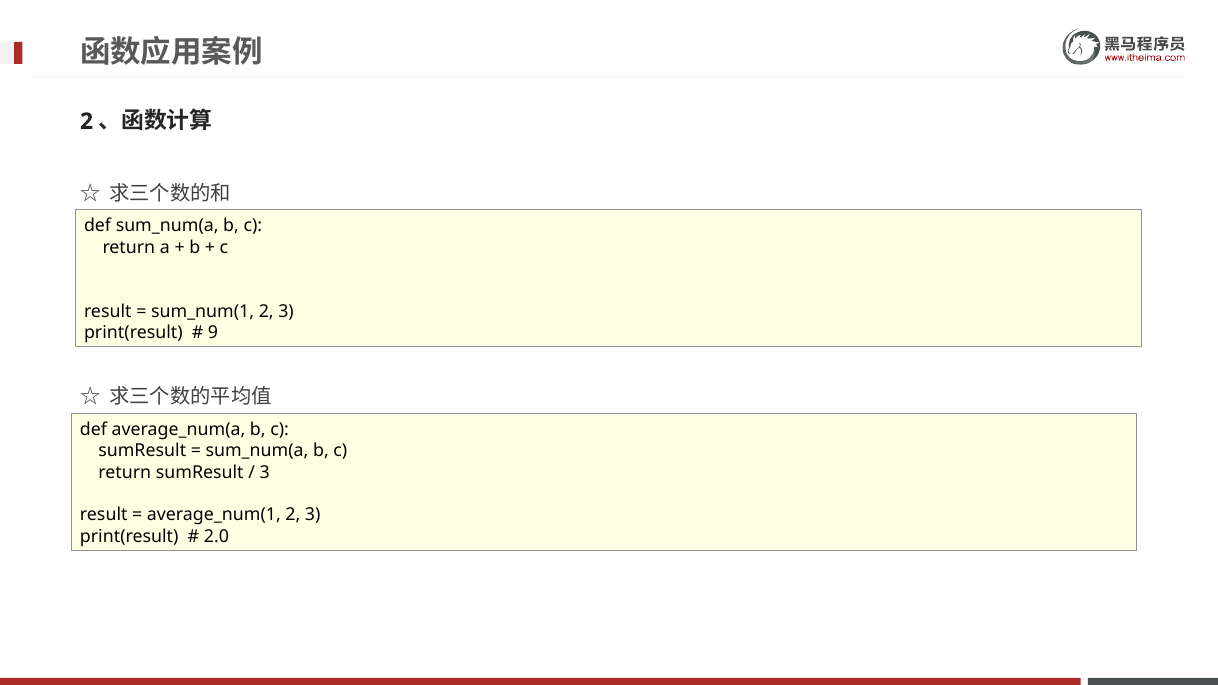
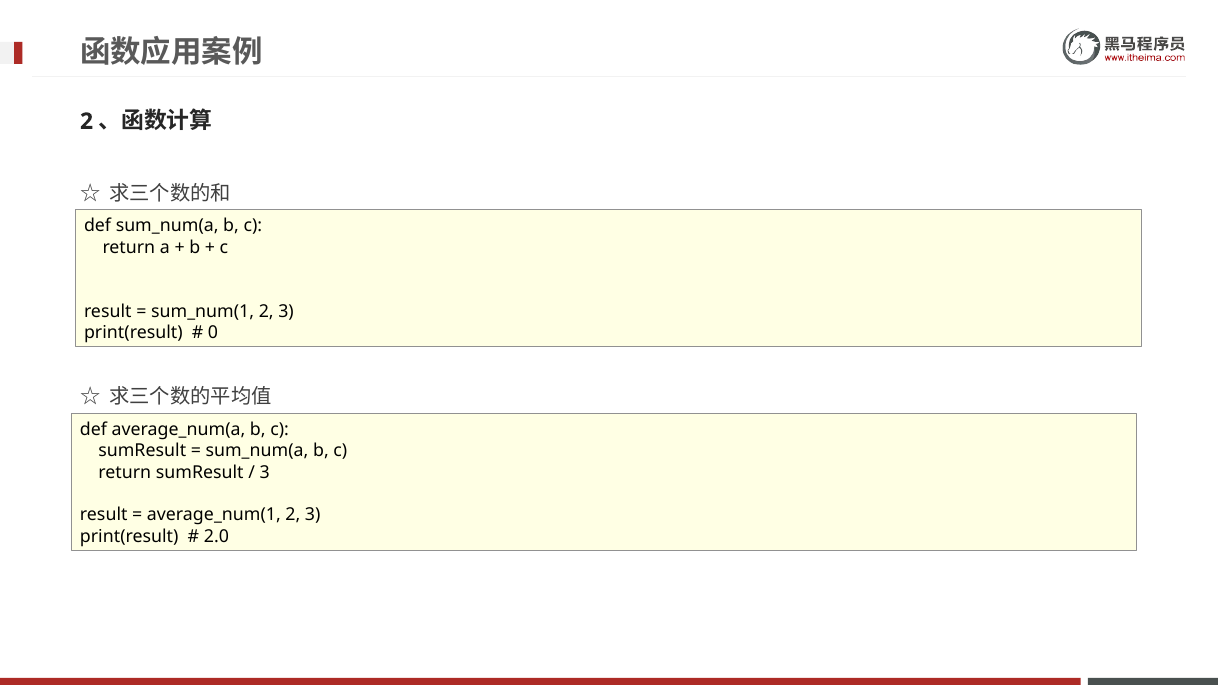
9: 9 -> 0
